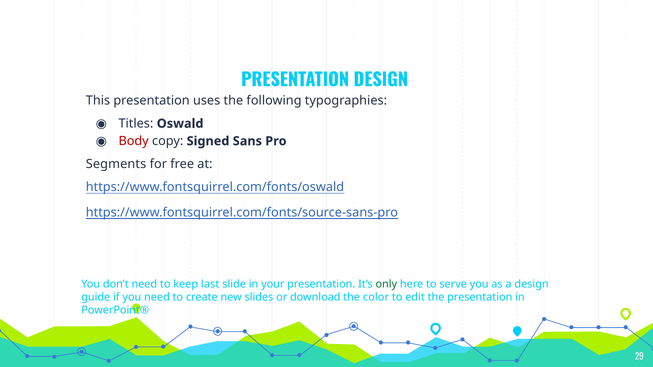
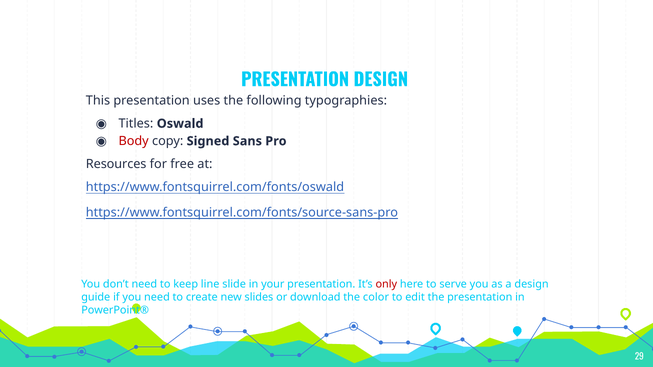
Segments: Segments -> Resources
last: last -> line
only colour: green -> red
